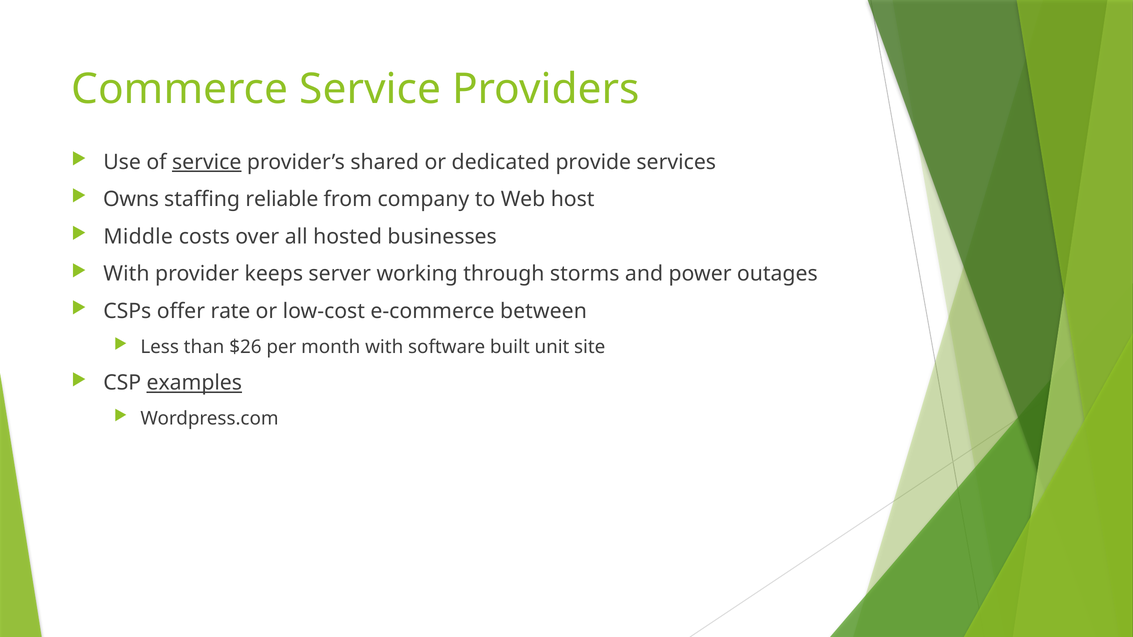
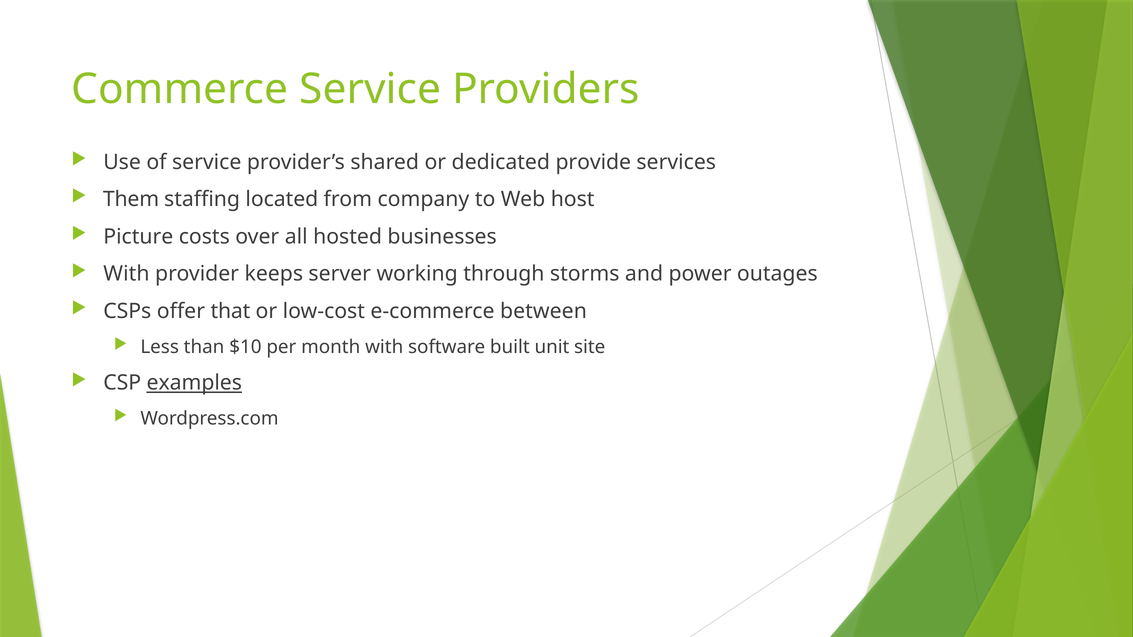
service at (207, 162) underline: present -> none
Owns: Owns -> Them
reliable: reliable -> located
Middle: Middle -> Picture
rate: rate -> that
$26: $26 -> $10
